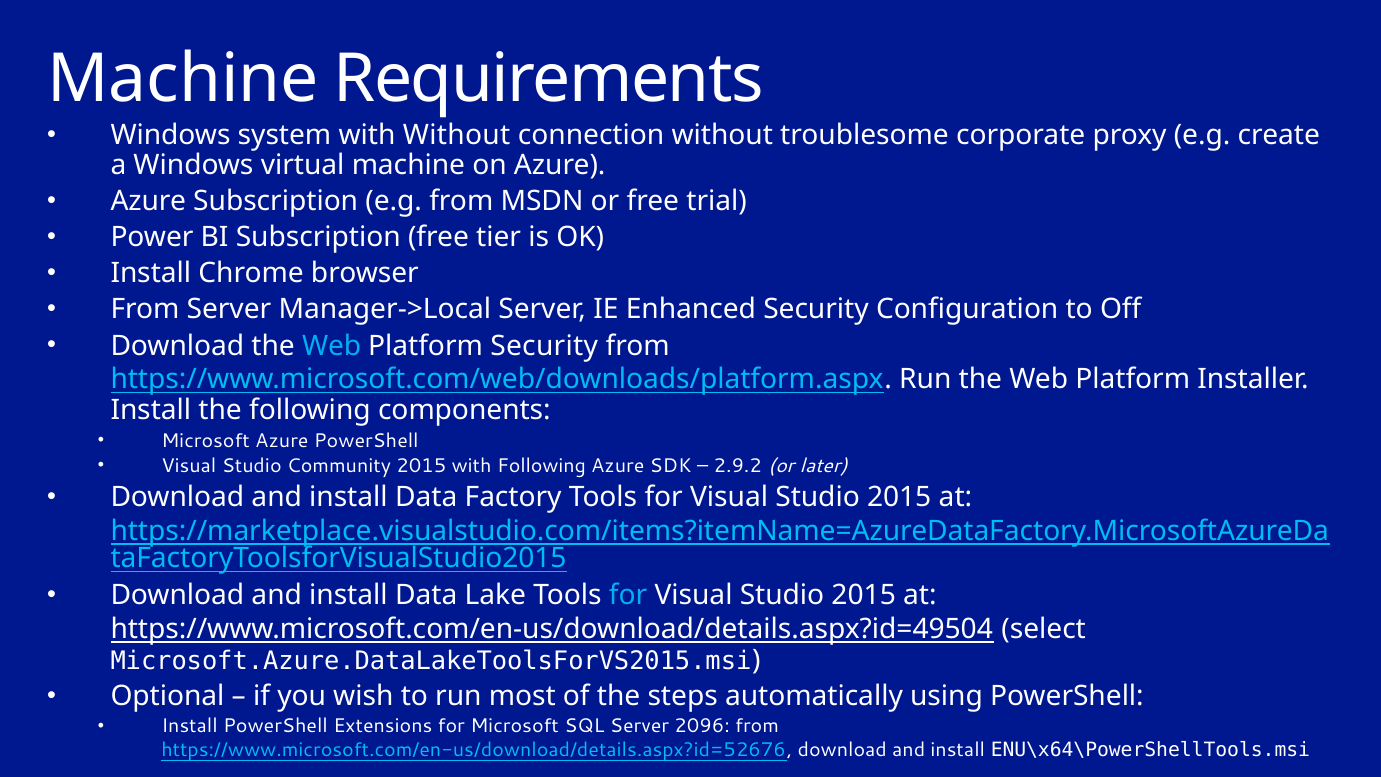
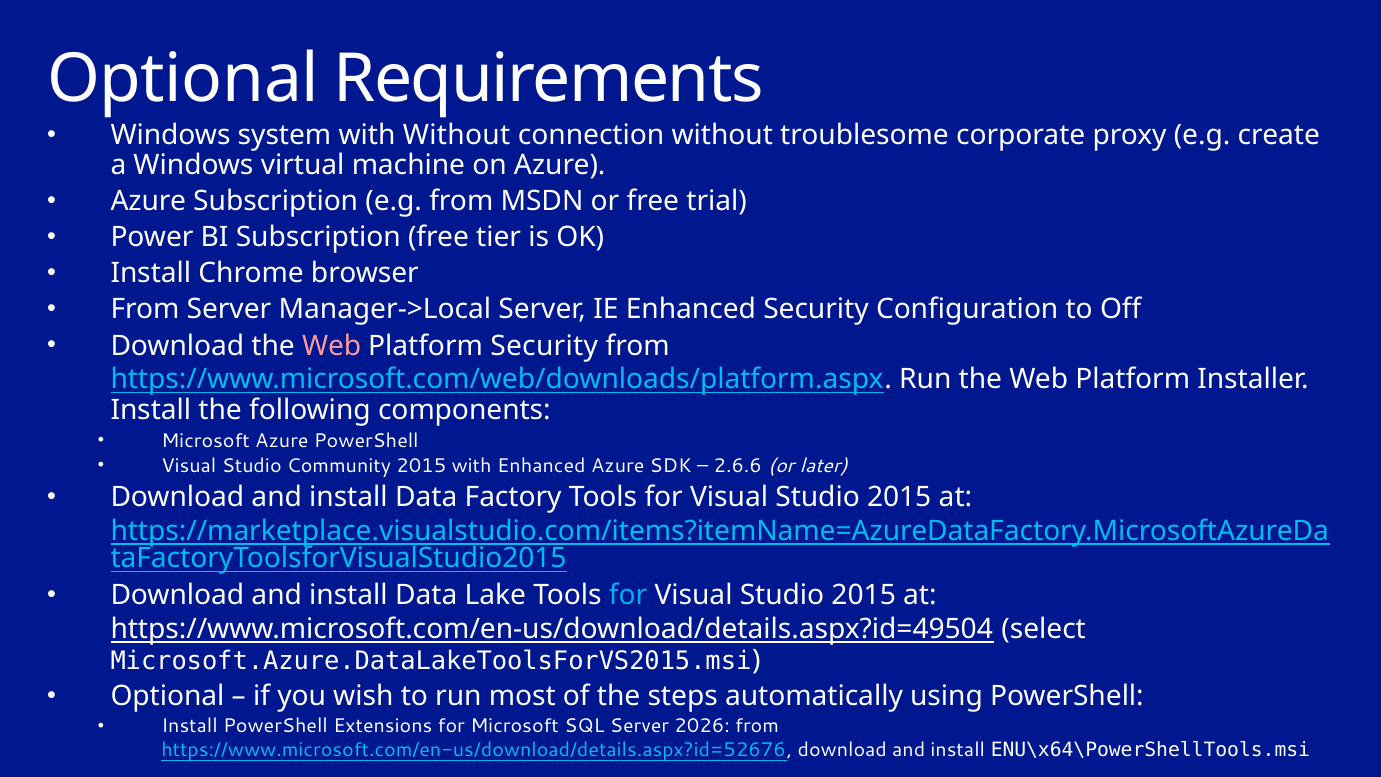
Machine at (183, 79): Machine -> Optional
Web at (332, 346) colour: light blue -> pink
with Following: Following -> Enhanced
2.9.2: 2.9.2 -> 2.6.6
2096: 2096 -> 2026
